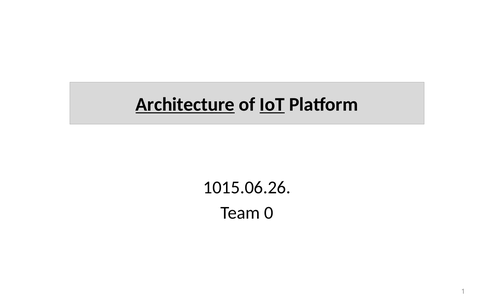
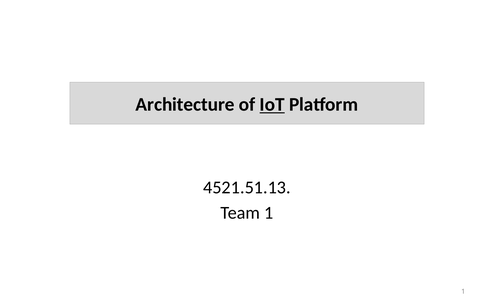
Architecture underline: present -> none
1015.06.26: 1015.06.26 -> 4521.51.13
Team 0: 0 -> 1
